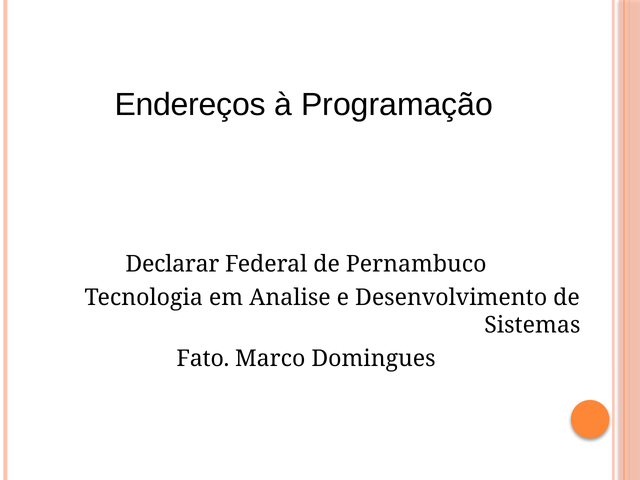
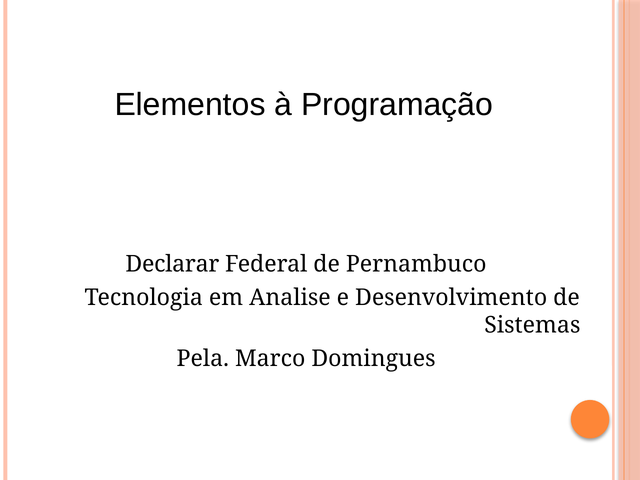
Endereços: Endereços -> Elementos
Fato: Fato -> Pela
